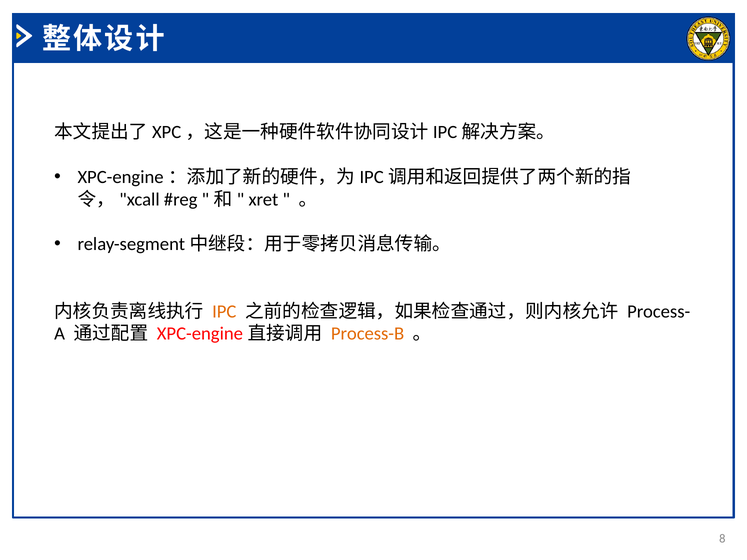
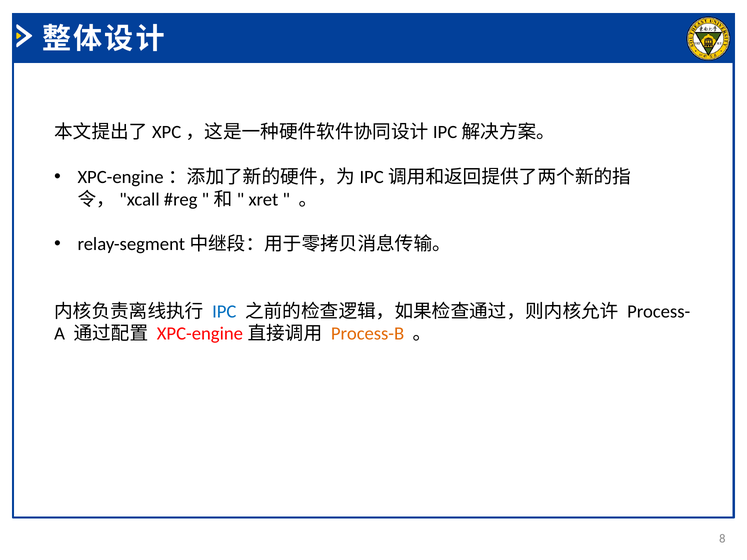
IPC colour: orange -> blue
